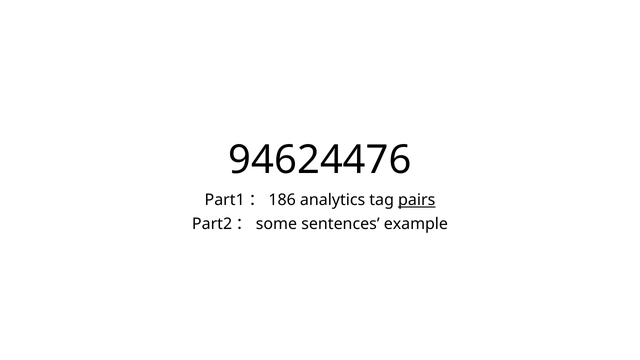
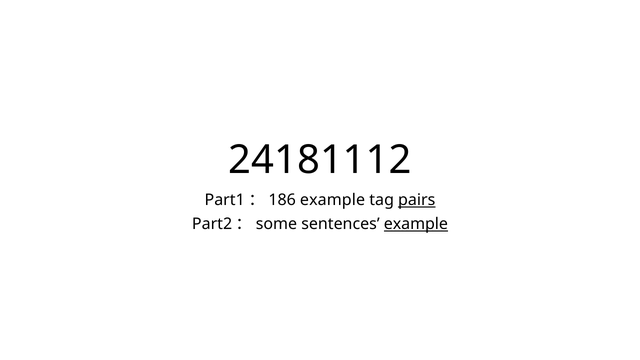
94624476: 94624476 -> 24181112
analytics at (333, 200): analytics -> example
example at (416, 224) underline: none -> present
